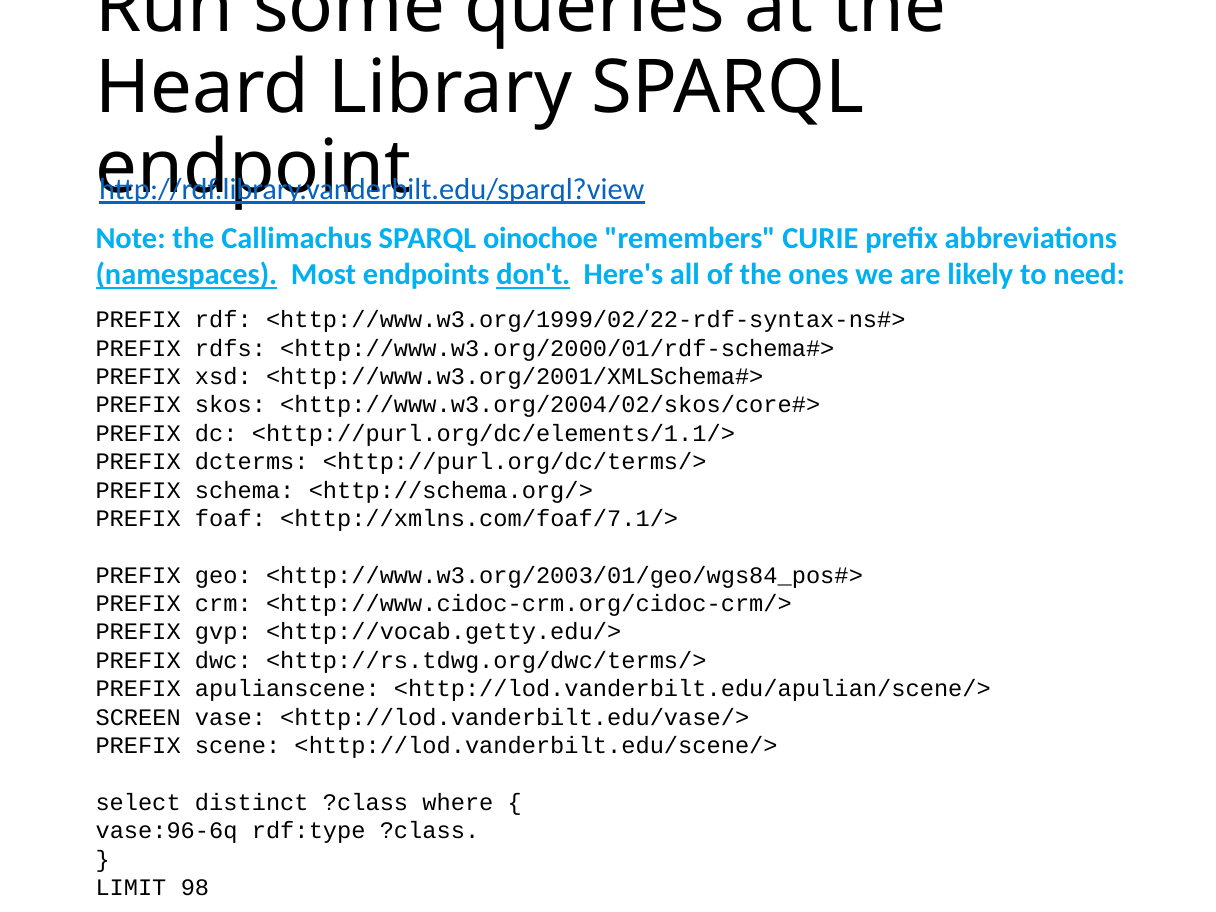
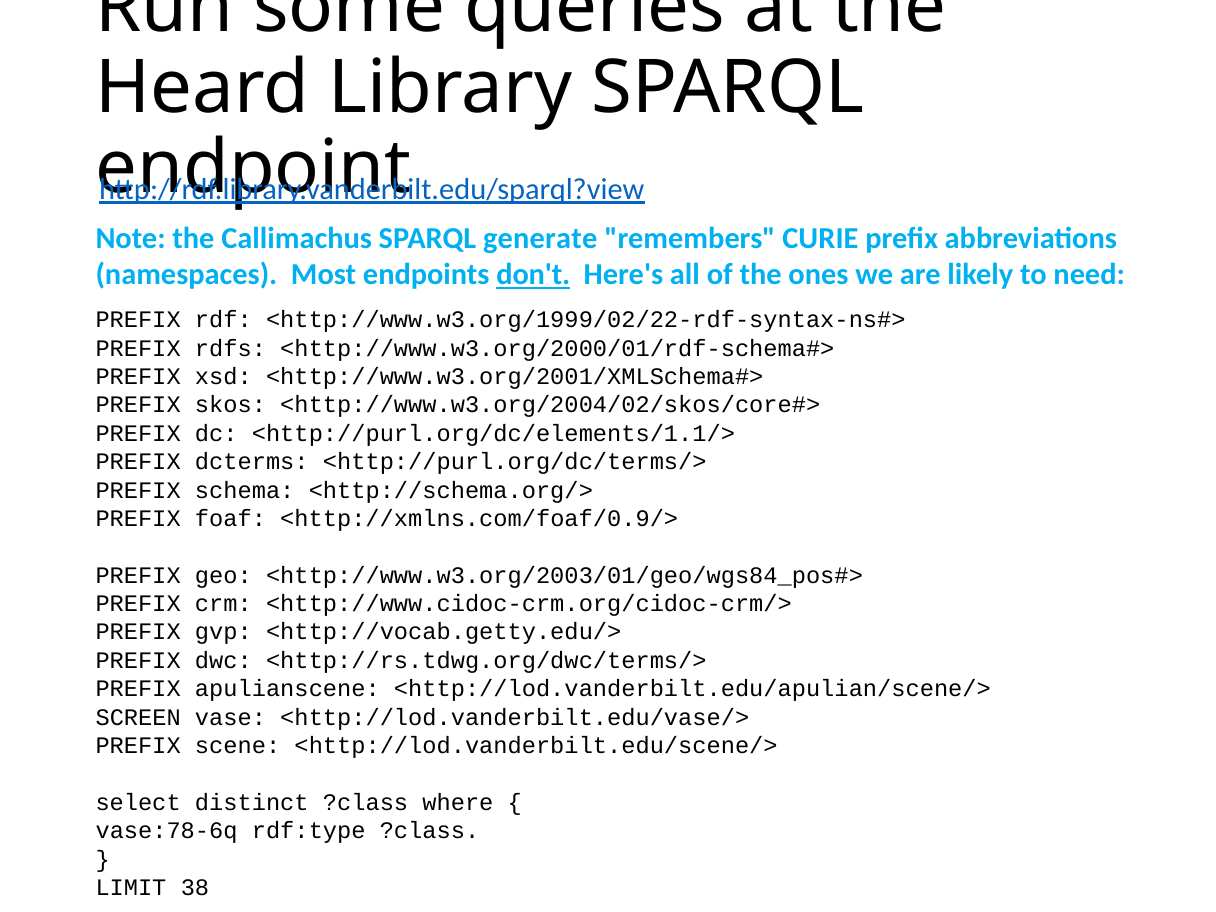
oinochoe: oinochoe -> generate
namespaces underline: present -> none
<http://xmlns.com/foaf/7.1/>: <http://xmlns.com/foaf/7.1/> -> <http://xmlns.com/foaf/0.9/>
vase:96-6q: vase:96-6q -> vase:78-6q
98: 98 -> 38
